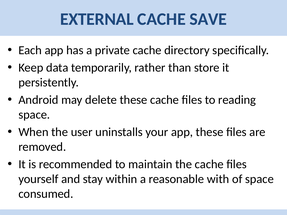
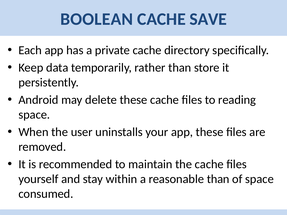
EXTERNAL: EXTERNAL -> BOOLEAN
reasonable with: with -> than
